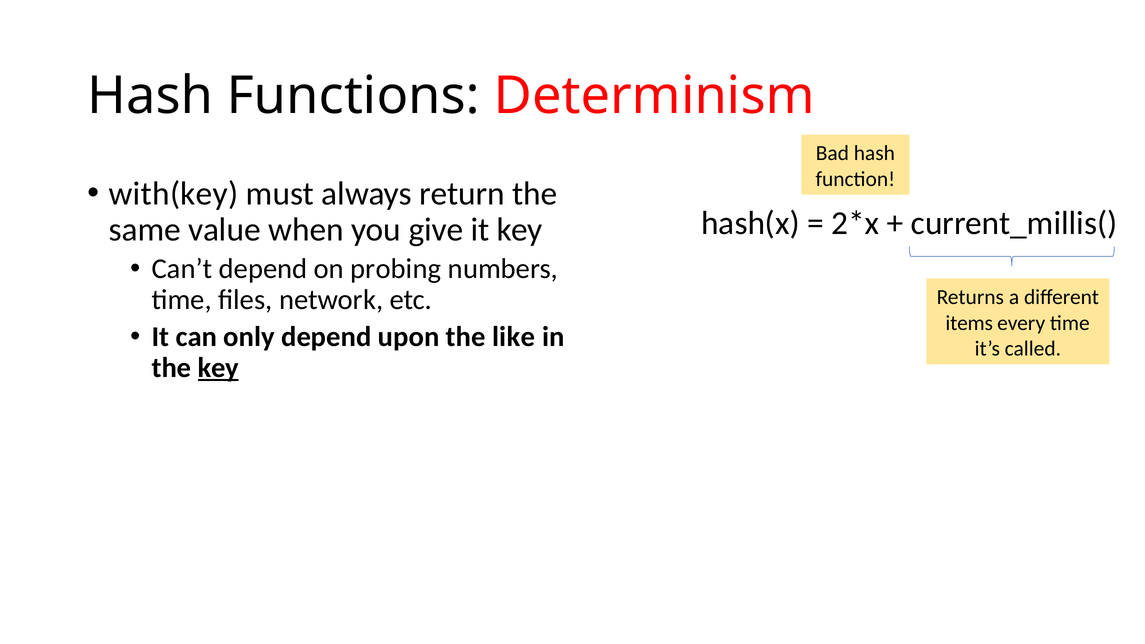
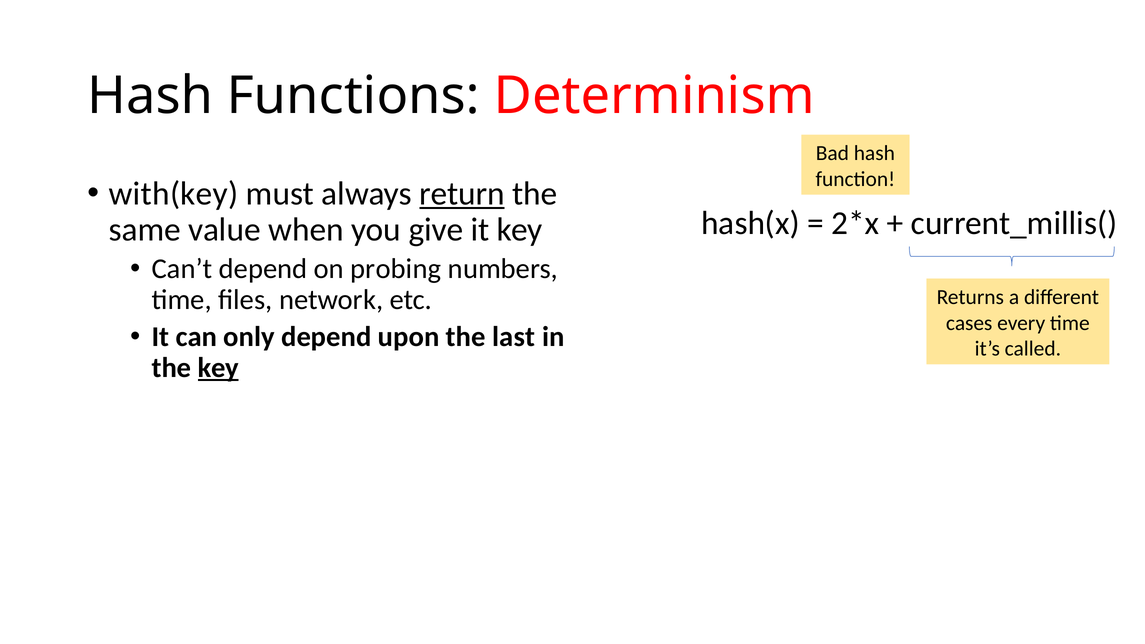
return underline: none -> present
items: items -> cases
like: like -> last
